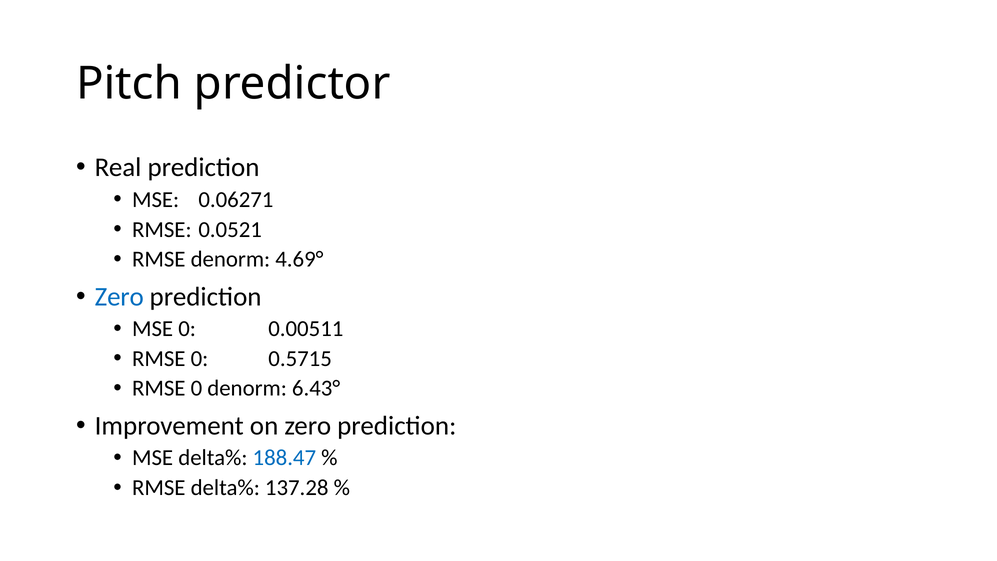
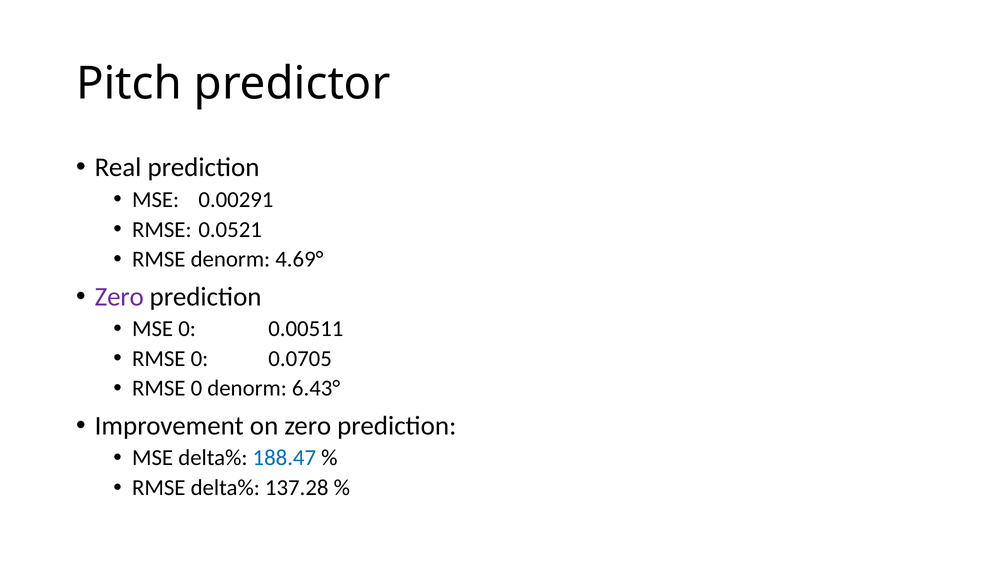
0.06271: 0.06271 -> 0.00291
Zero at (119, 297) colour: blue -> purple
0.5715: 0.5715 -> 0.0705
